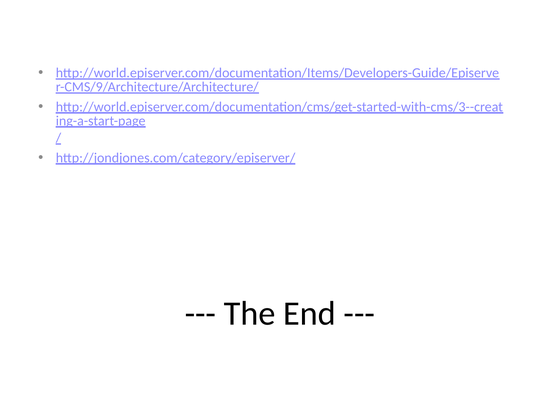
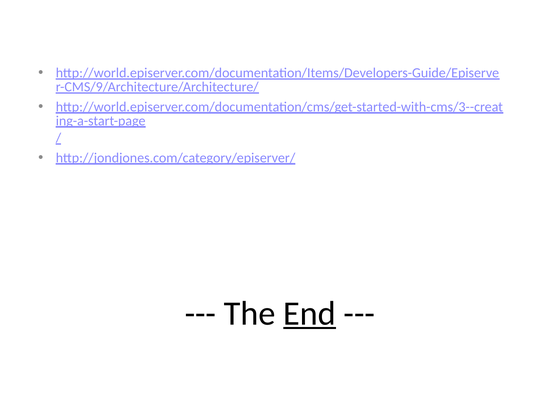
End underline: none -> present
